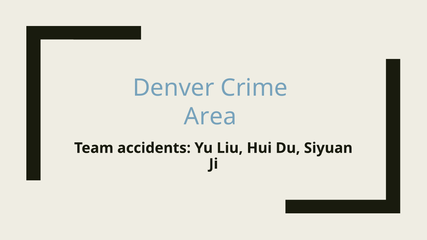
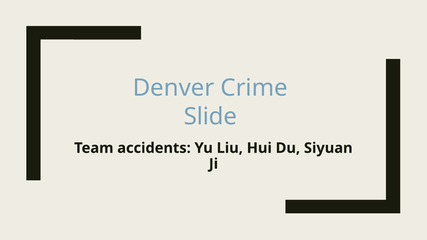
Area: Area -> Slide
